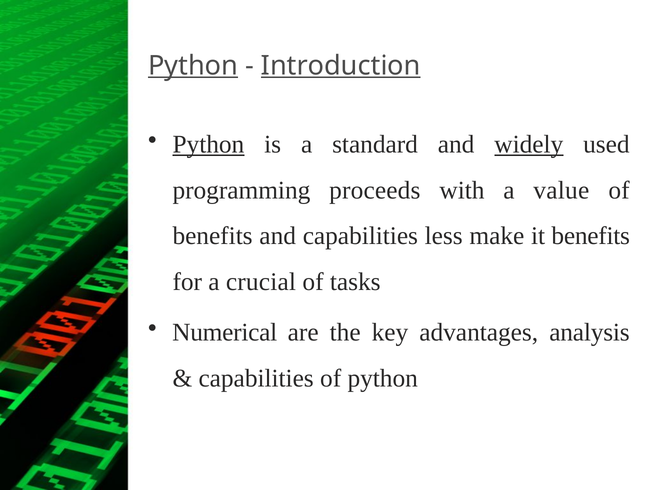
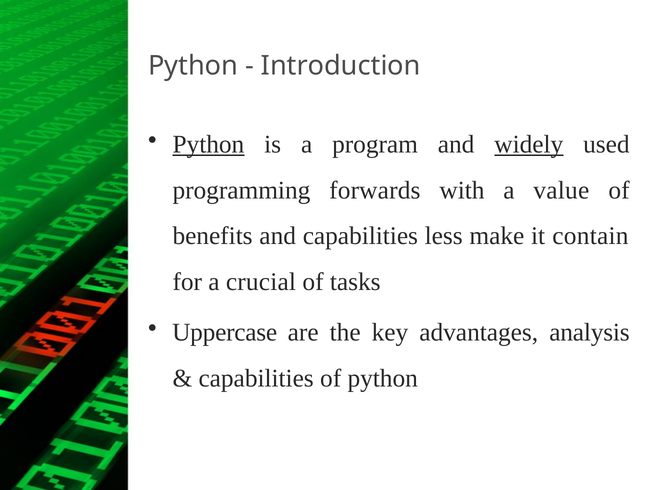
Python at (193, 66) underline: present -> none
Introduction underline: present -> none
standard: standard -> program
proceeds: proceeds -> forwards
it benefits: benefits -> contain
Numerical: Numerical -> Uppercase
